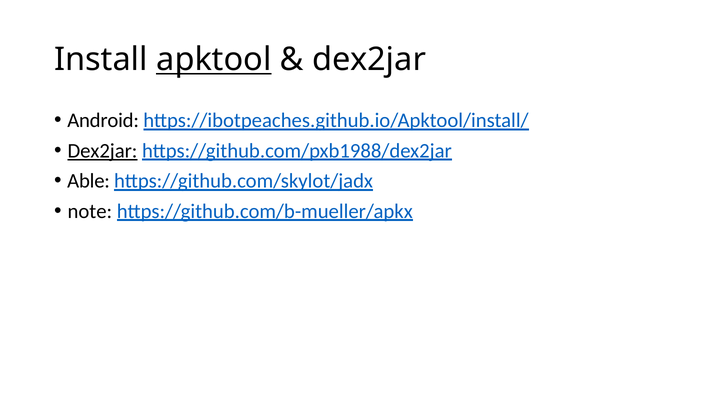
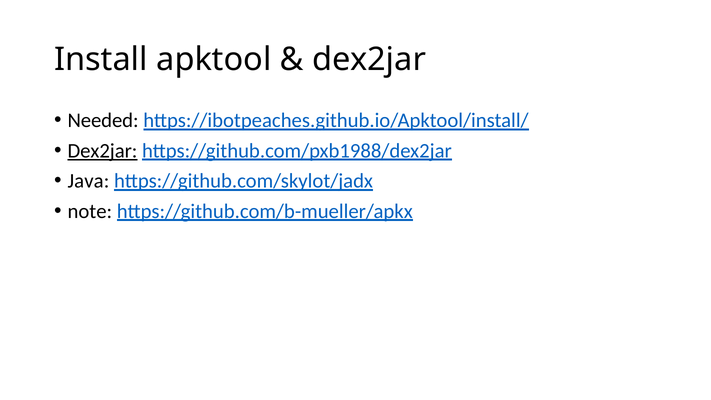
apktool underline: present -> none
Android: Android -> Needed
Able: Able -> Java
